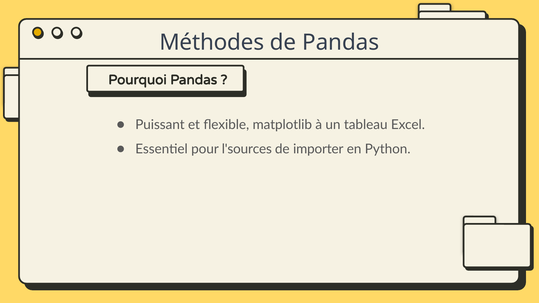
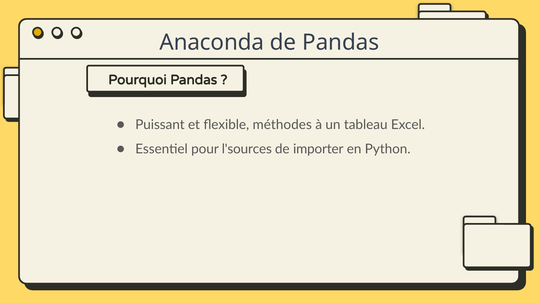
Méthodes: Méthodes -> Anaconda
matplotlib: matplotlib -> méthodes
